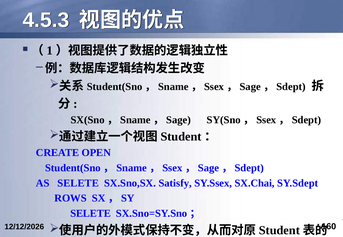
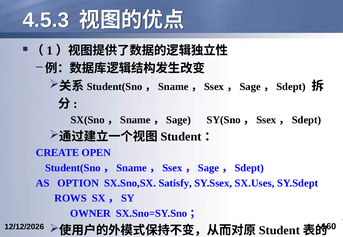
AS SELETE: SELETE -> OPTION
SX.Chai: SX.Chai -> SX.Uses
SELETE at (91, 214): SELETE -> OWNER
